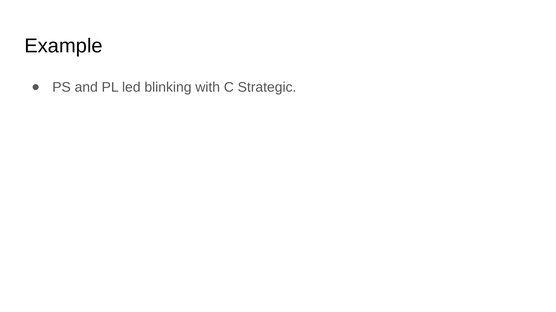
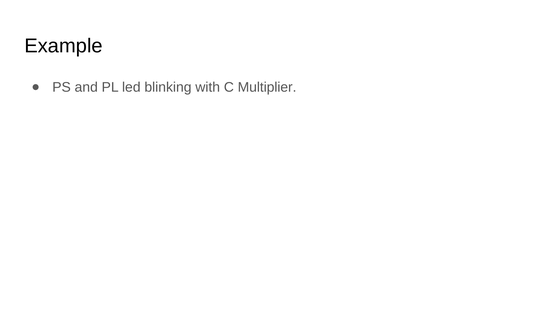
Strategic: Strategic -> Multiplier
